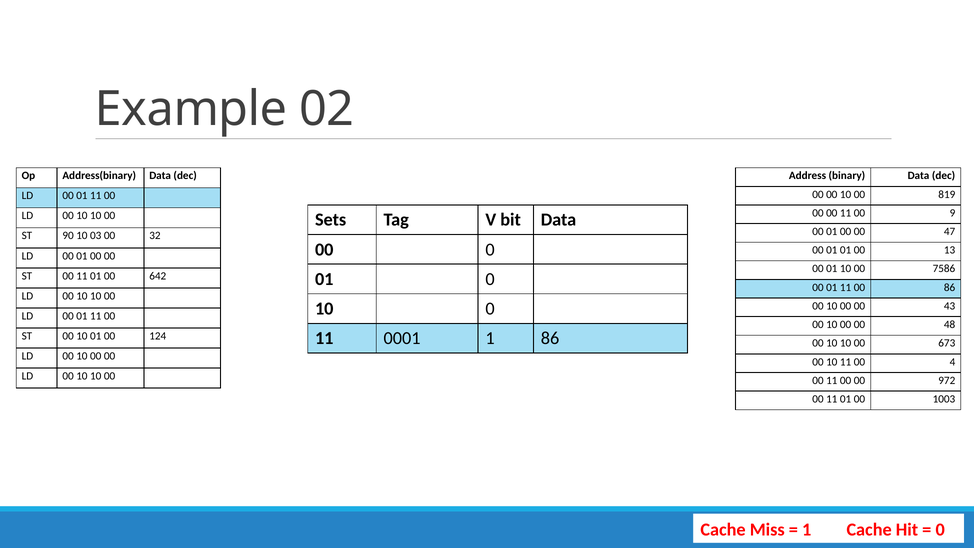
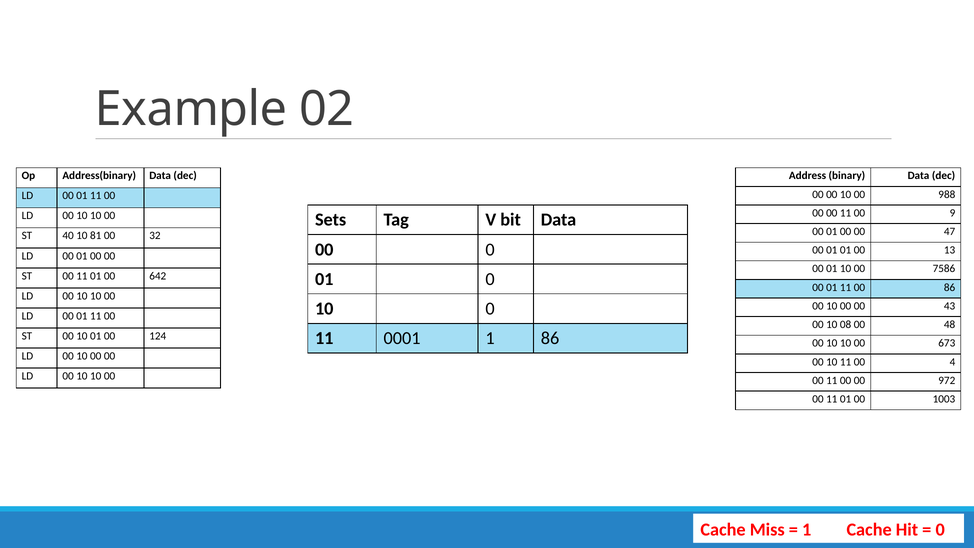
819: 819 -> 988
90: 90 -> 40
03: 03 -> 81
00 at (846, 325): 00 -> 08
